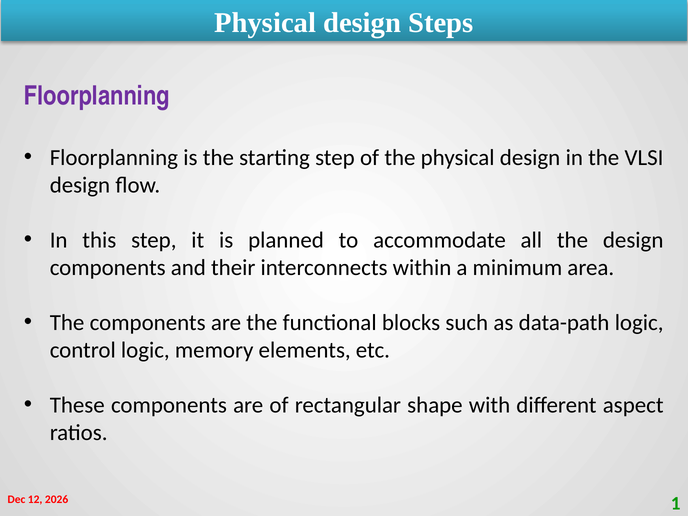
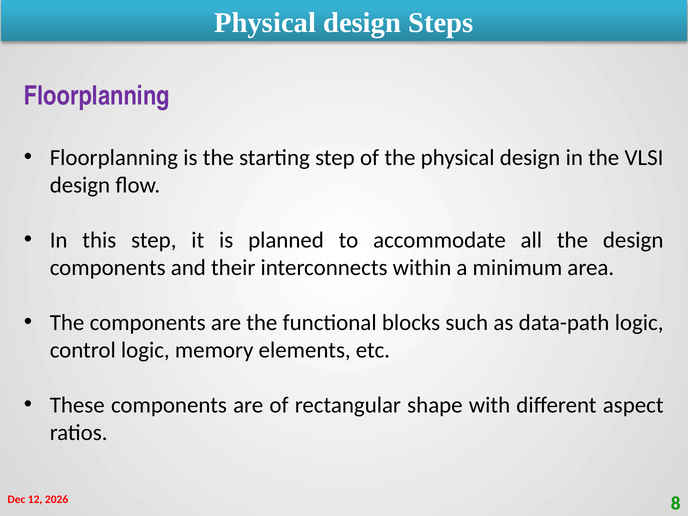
1: 1 -> 8
